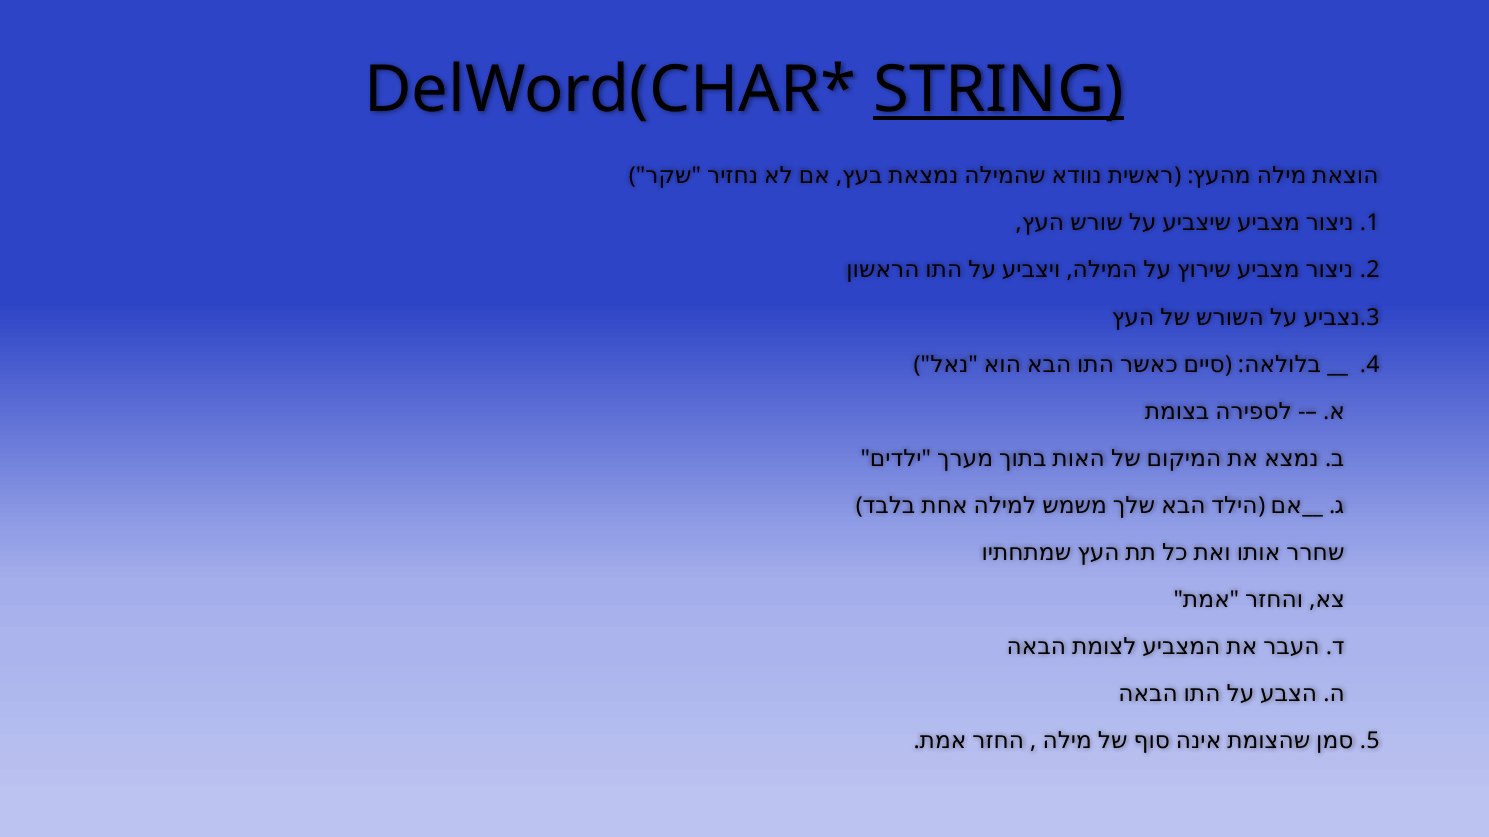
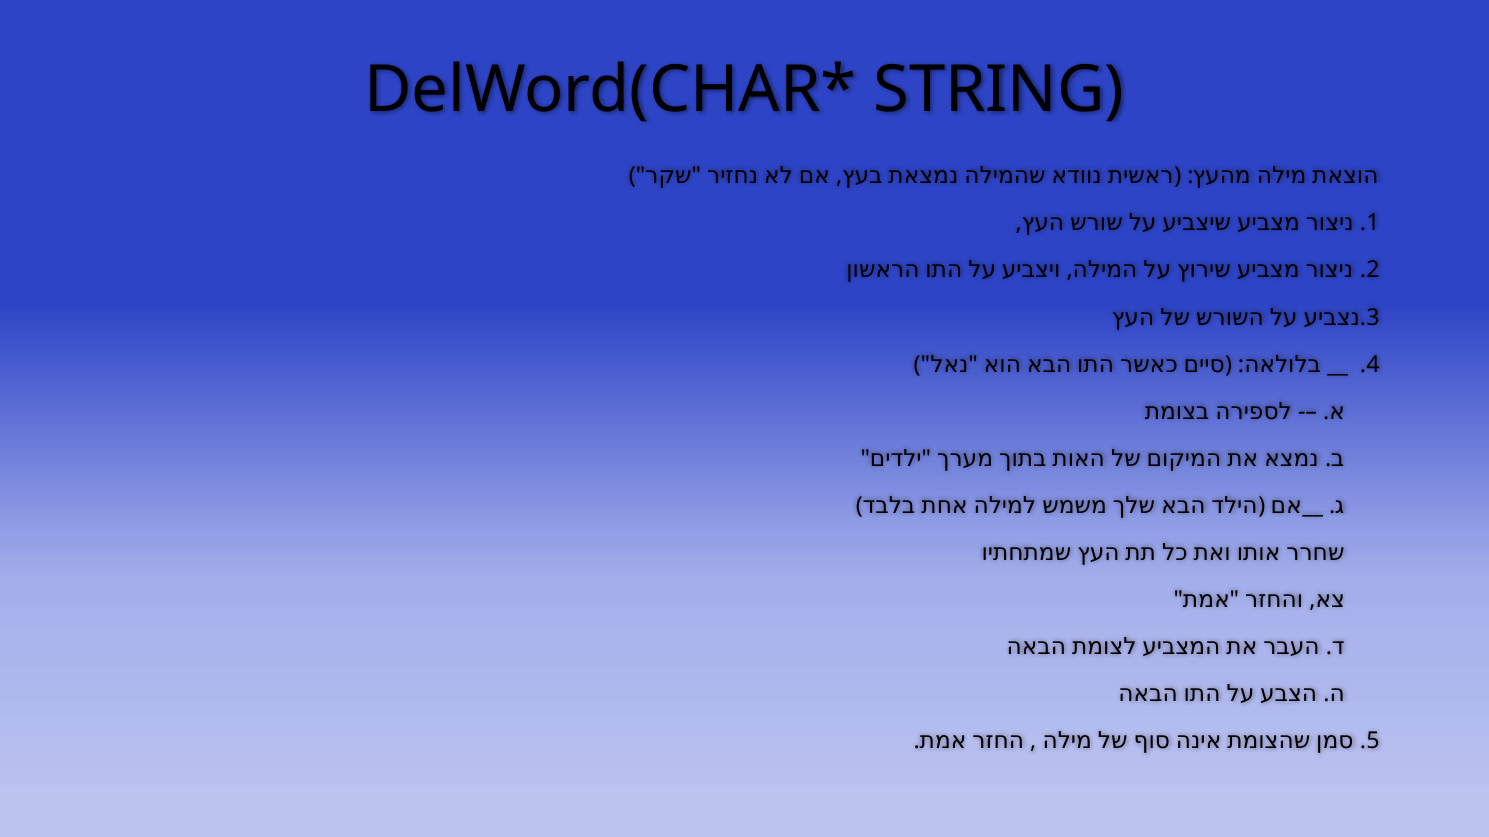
STRING underline: present -> none
